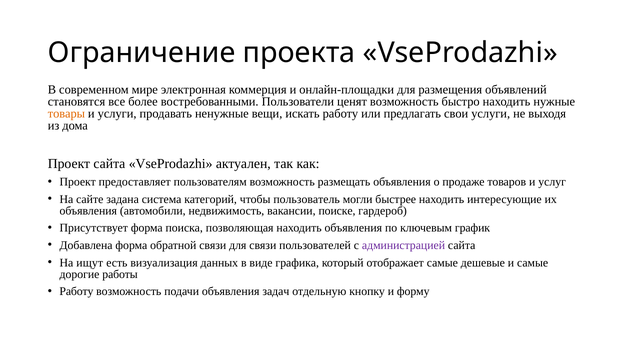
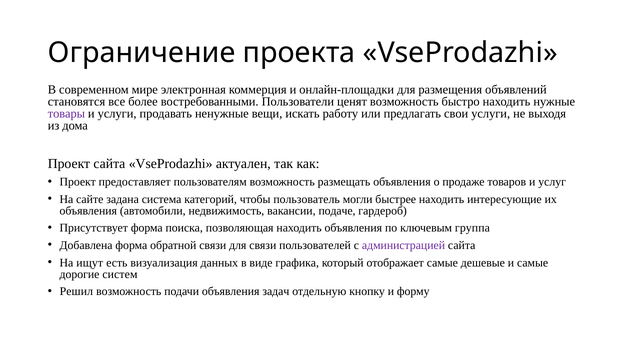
товары colour: orange -> purple
поиске: поиске -> подаче
график: график -> группа
работы: работы -> систем
Работу at (76, 291): Работу -> Решил
